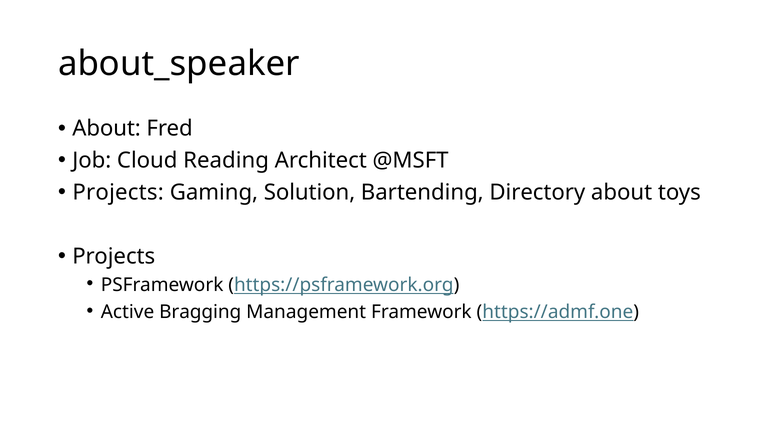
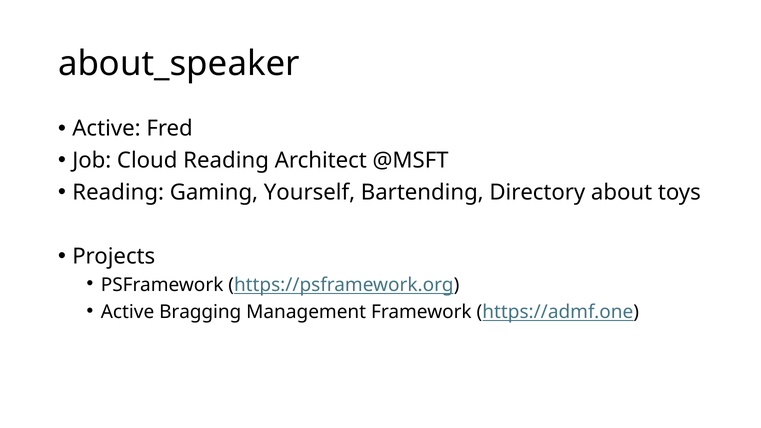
About at (107, 129): About -> Active
Projects at (118, 192): Projects -> Reading
Solution: Solution -> Yourself
